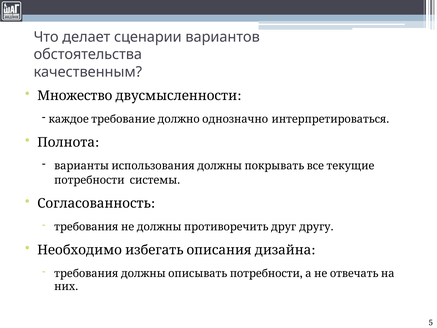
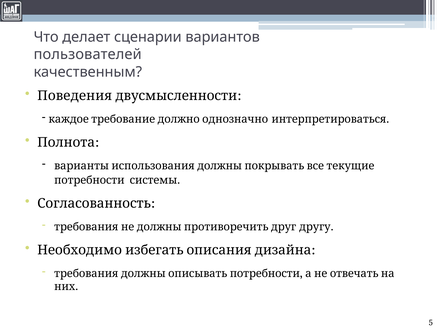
обстоятельства: обстоятельства -> пользователей
Множество: Множество -> Поведения
